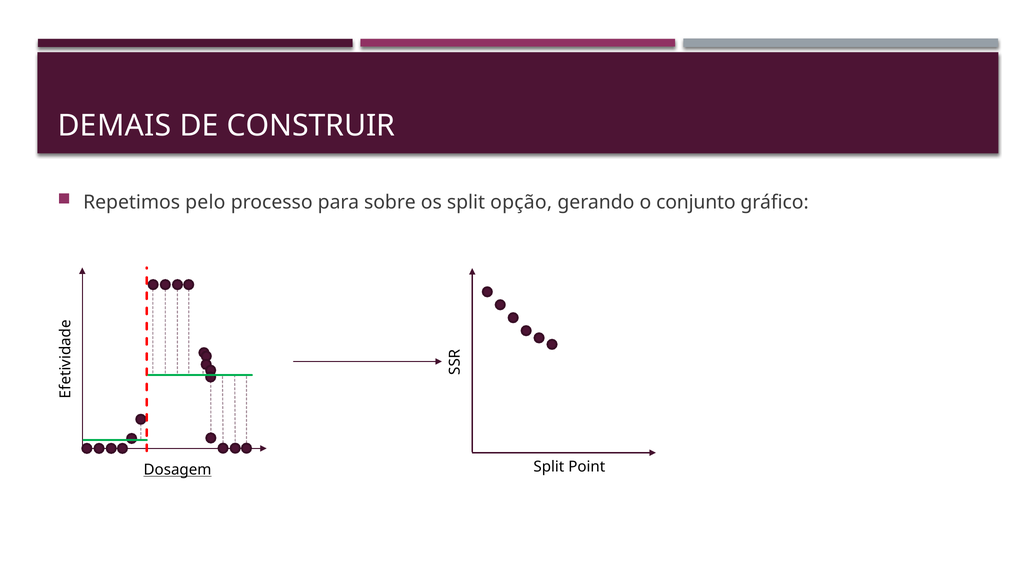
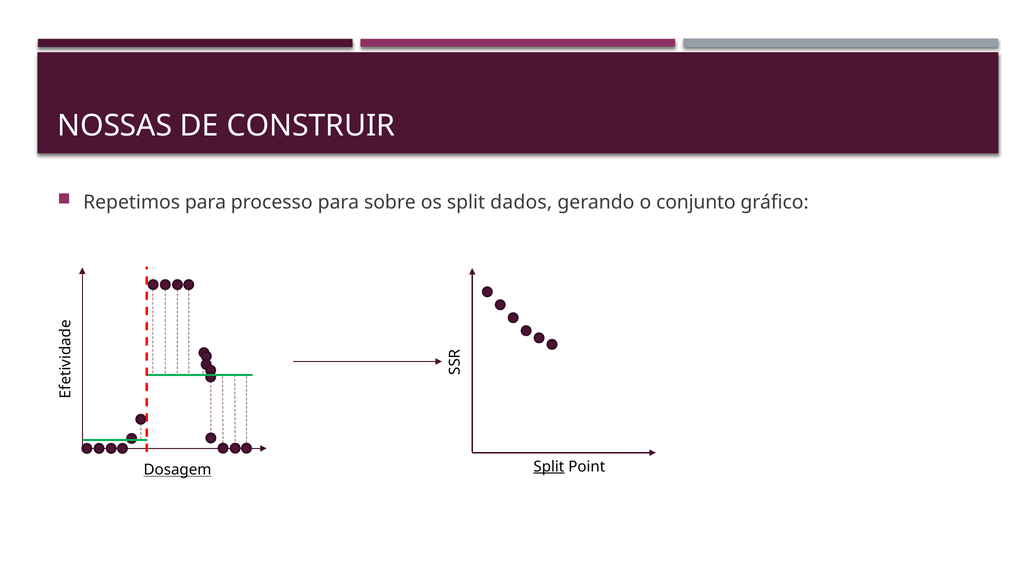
DEMAIS: DEMAIS -> NOSSAS
Repetimos pelo: pelo -> para
opção: opção -> dados
Split at (549, 466) underline: none -> present
